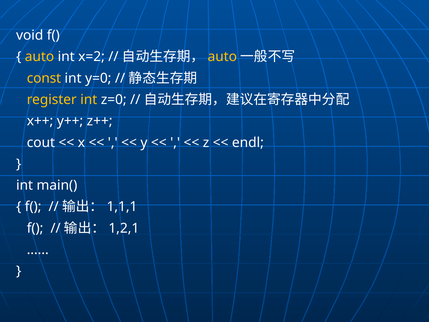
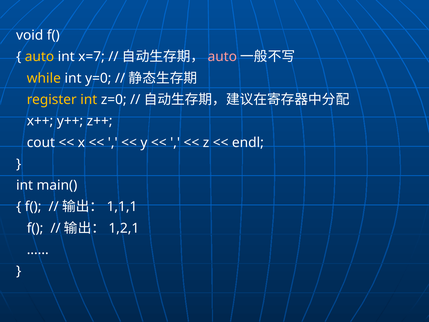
x=2: x=2 -> x=7
auto at (222, 57) colour: yellow -> pink
const: const -> while
